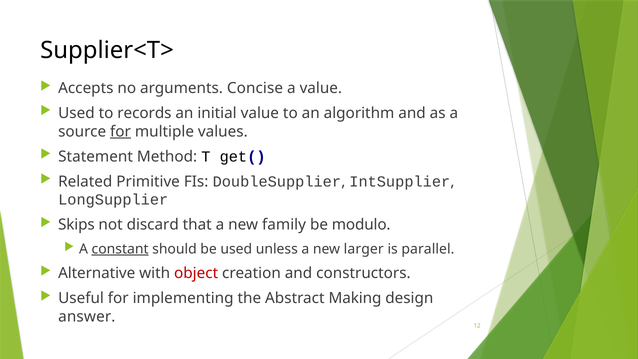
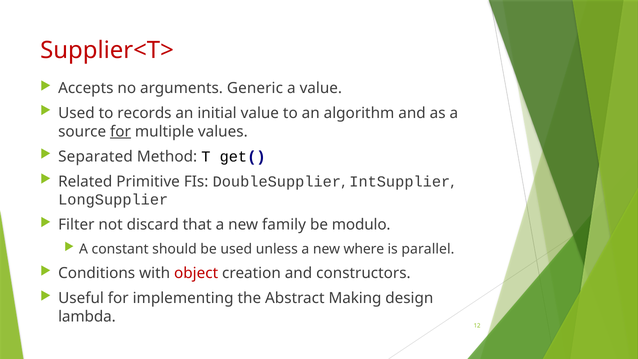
Supplier<T> colour: black -> red
Concise: Concise -> Generic
Statement: Statement -> Separated
Skips: Skips -> Filter
constant underline: present -> none
larger: larger -> where
Alternative: Alternative -> Conditions
answer: answer -> lambda
